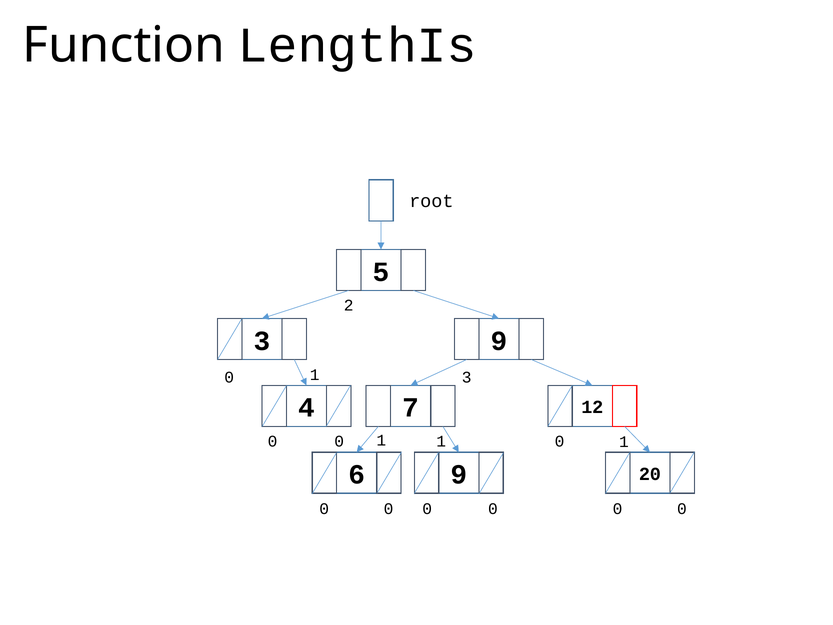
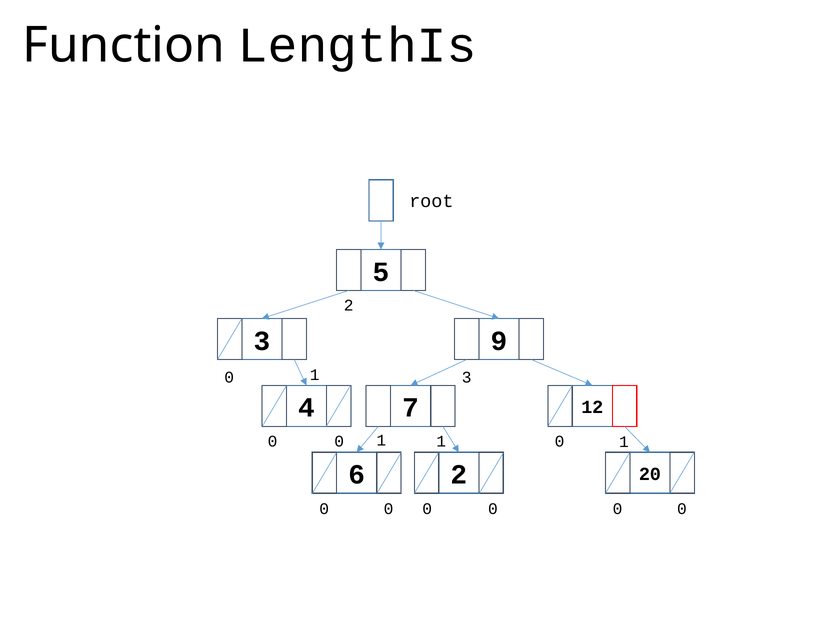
6 9: 9 -> 2
